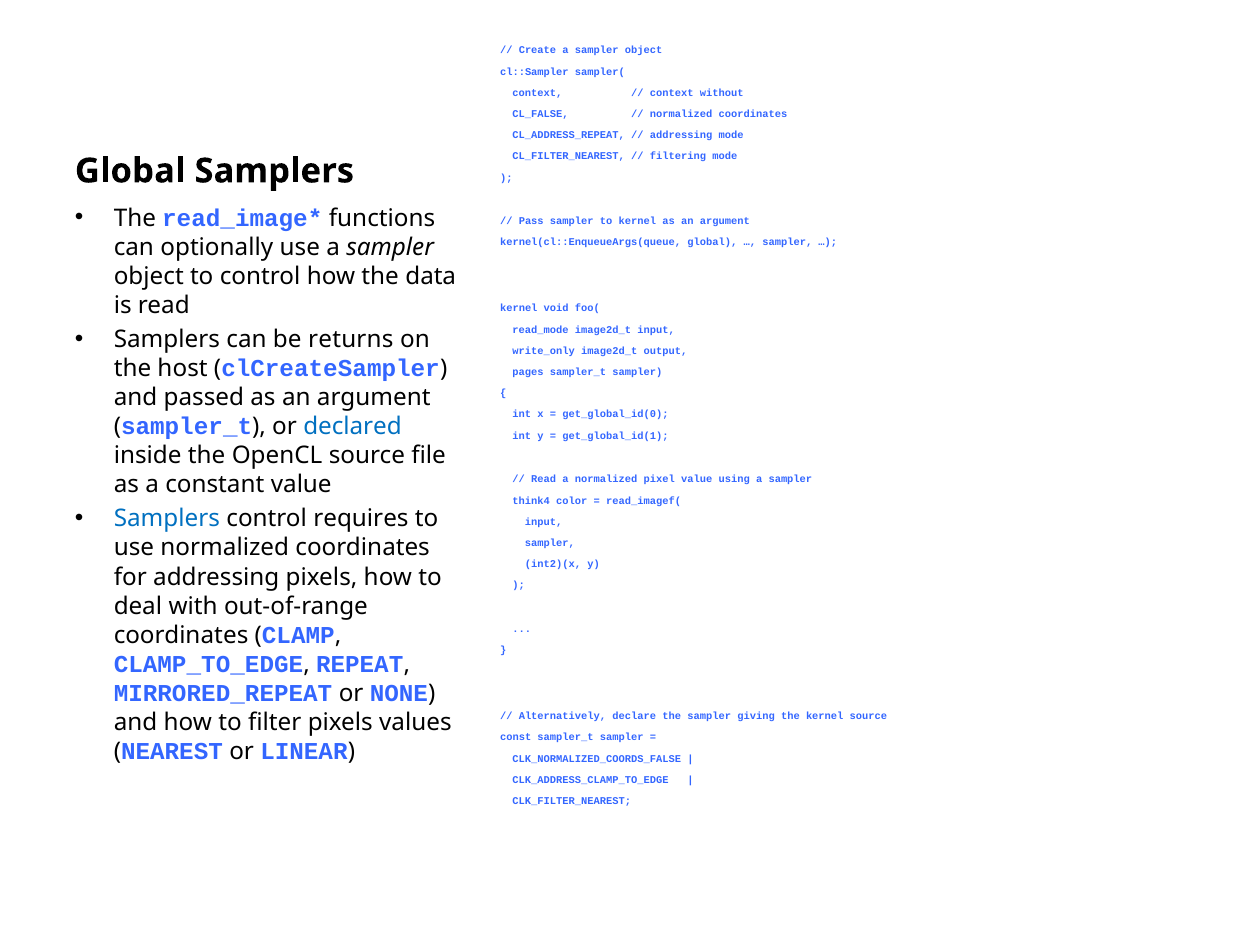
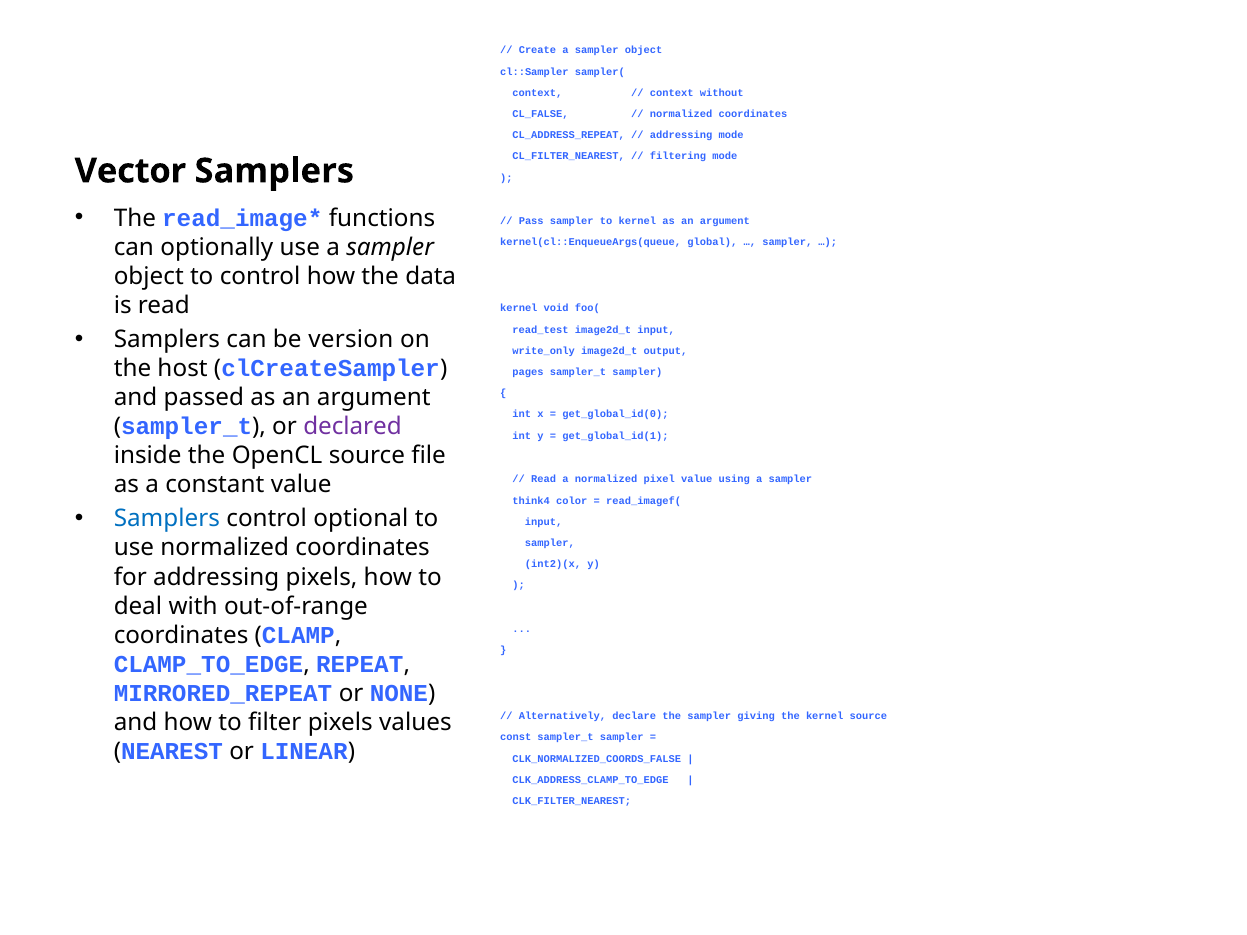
Global at (130, 171): Global -> Vector
read_mode: read_mode -> read_test
returns: returns -> version
declared colour: blue -> purple
requires: requires -> optional
